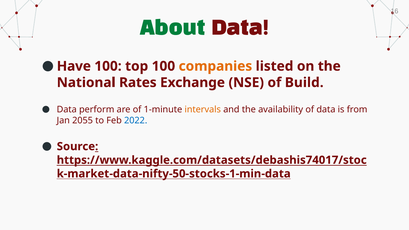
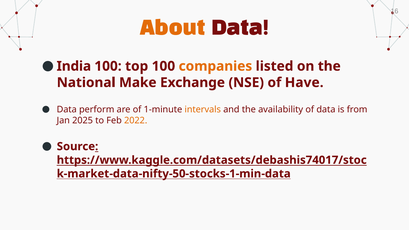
About colour: green -> orange
Have: Have -> India
Rates: Rates -> Make
Build: Build -> Have
2055: 2055 -> 2025
2022 colour: blue -> orange
